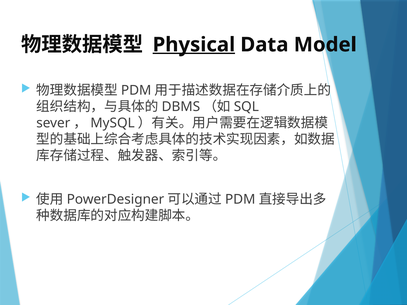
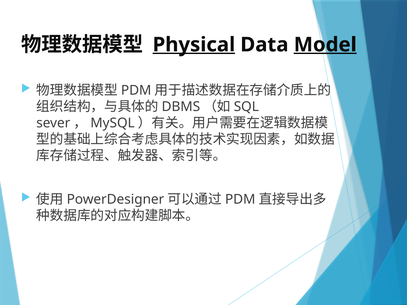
Model underline: none -> present
